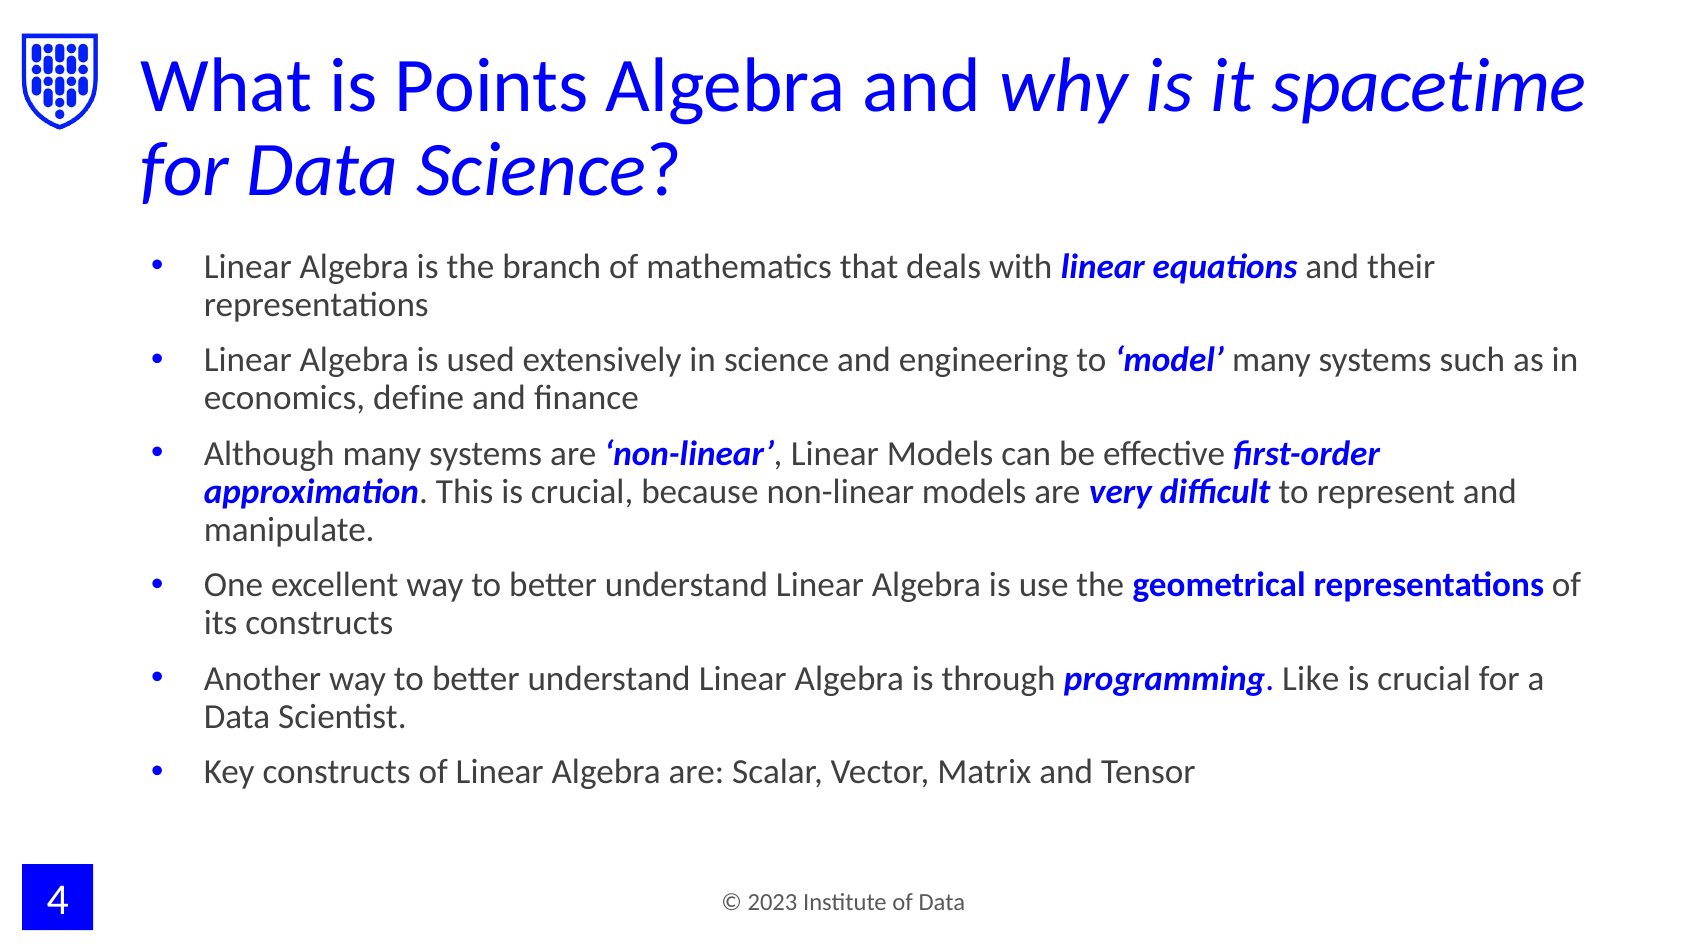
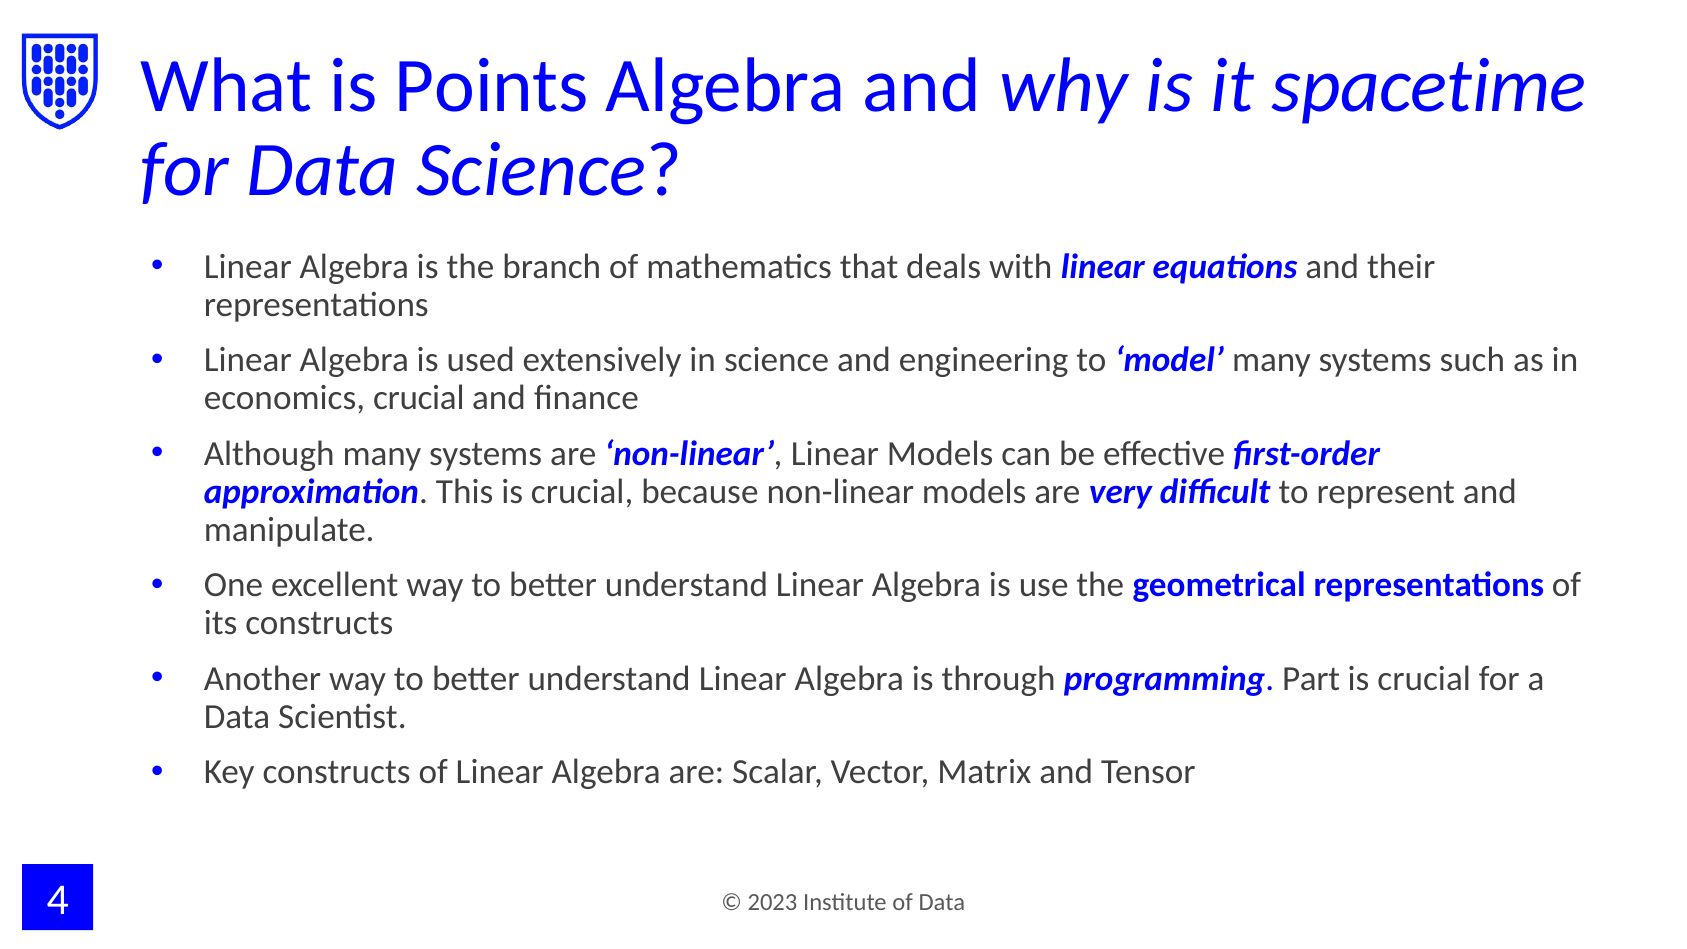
economics define: define -> crucial
Like: Like -> Part
